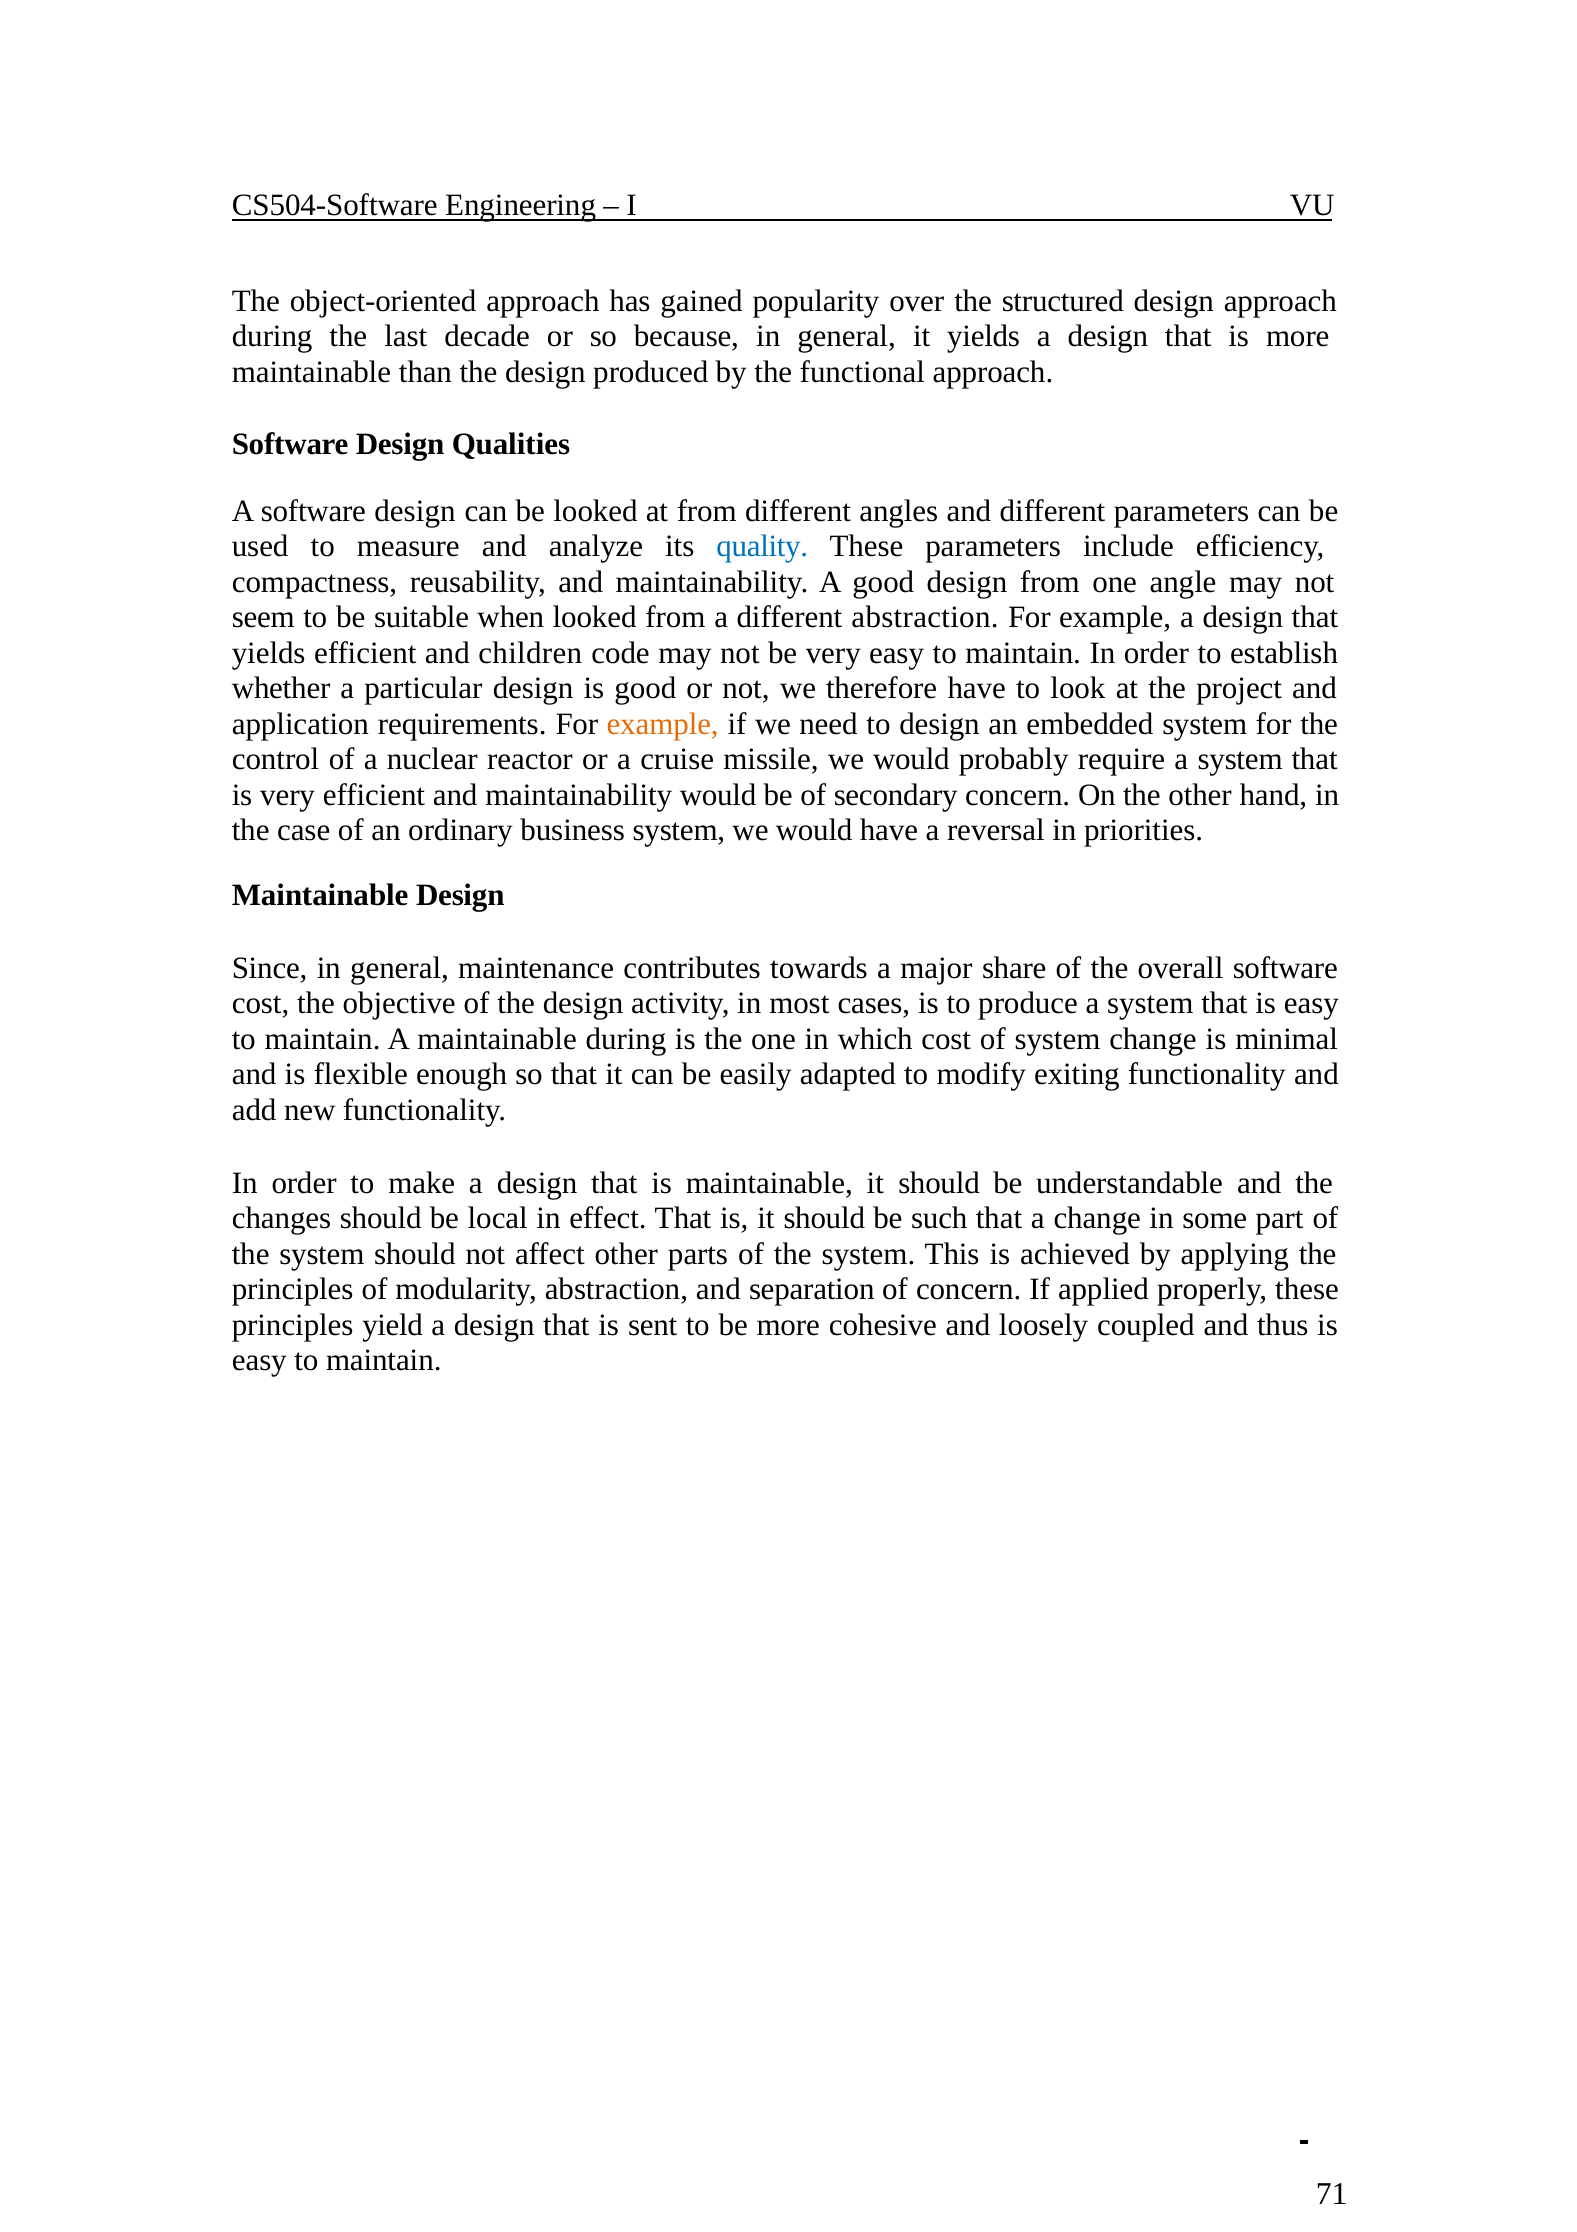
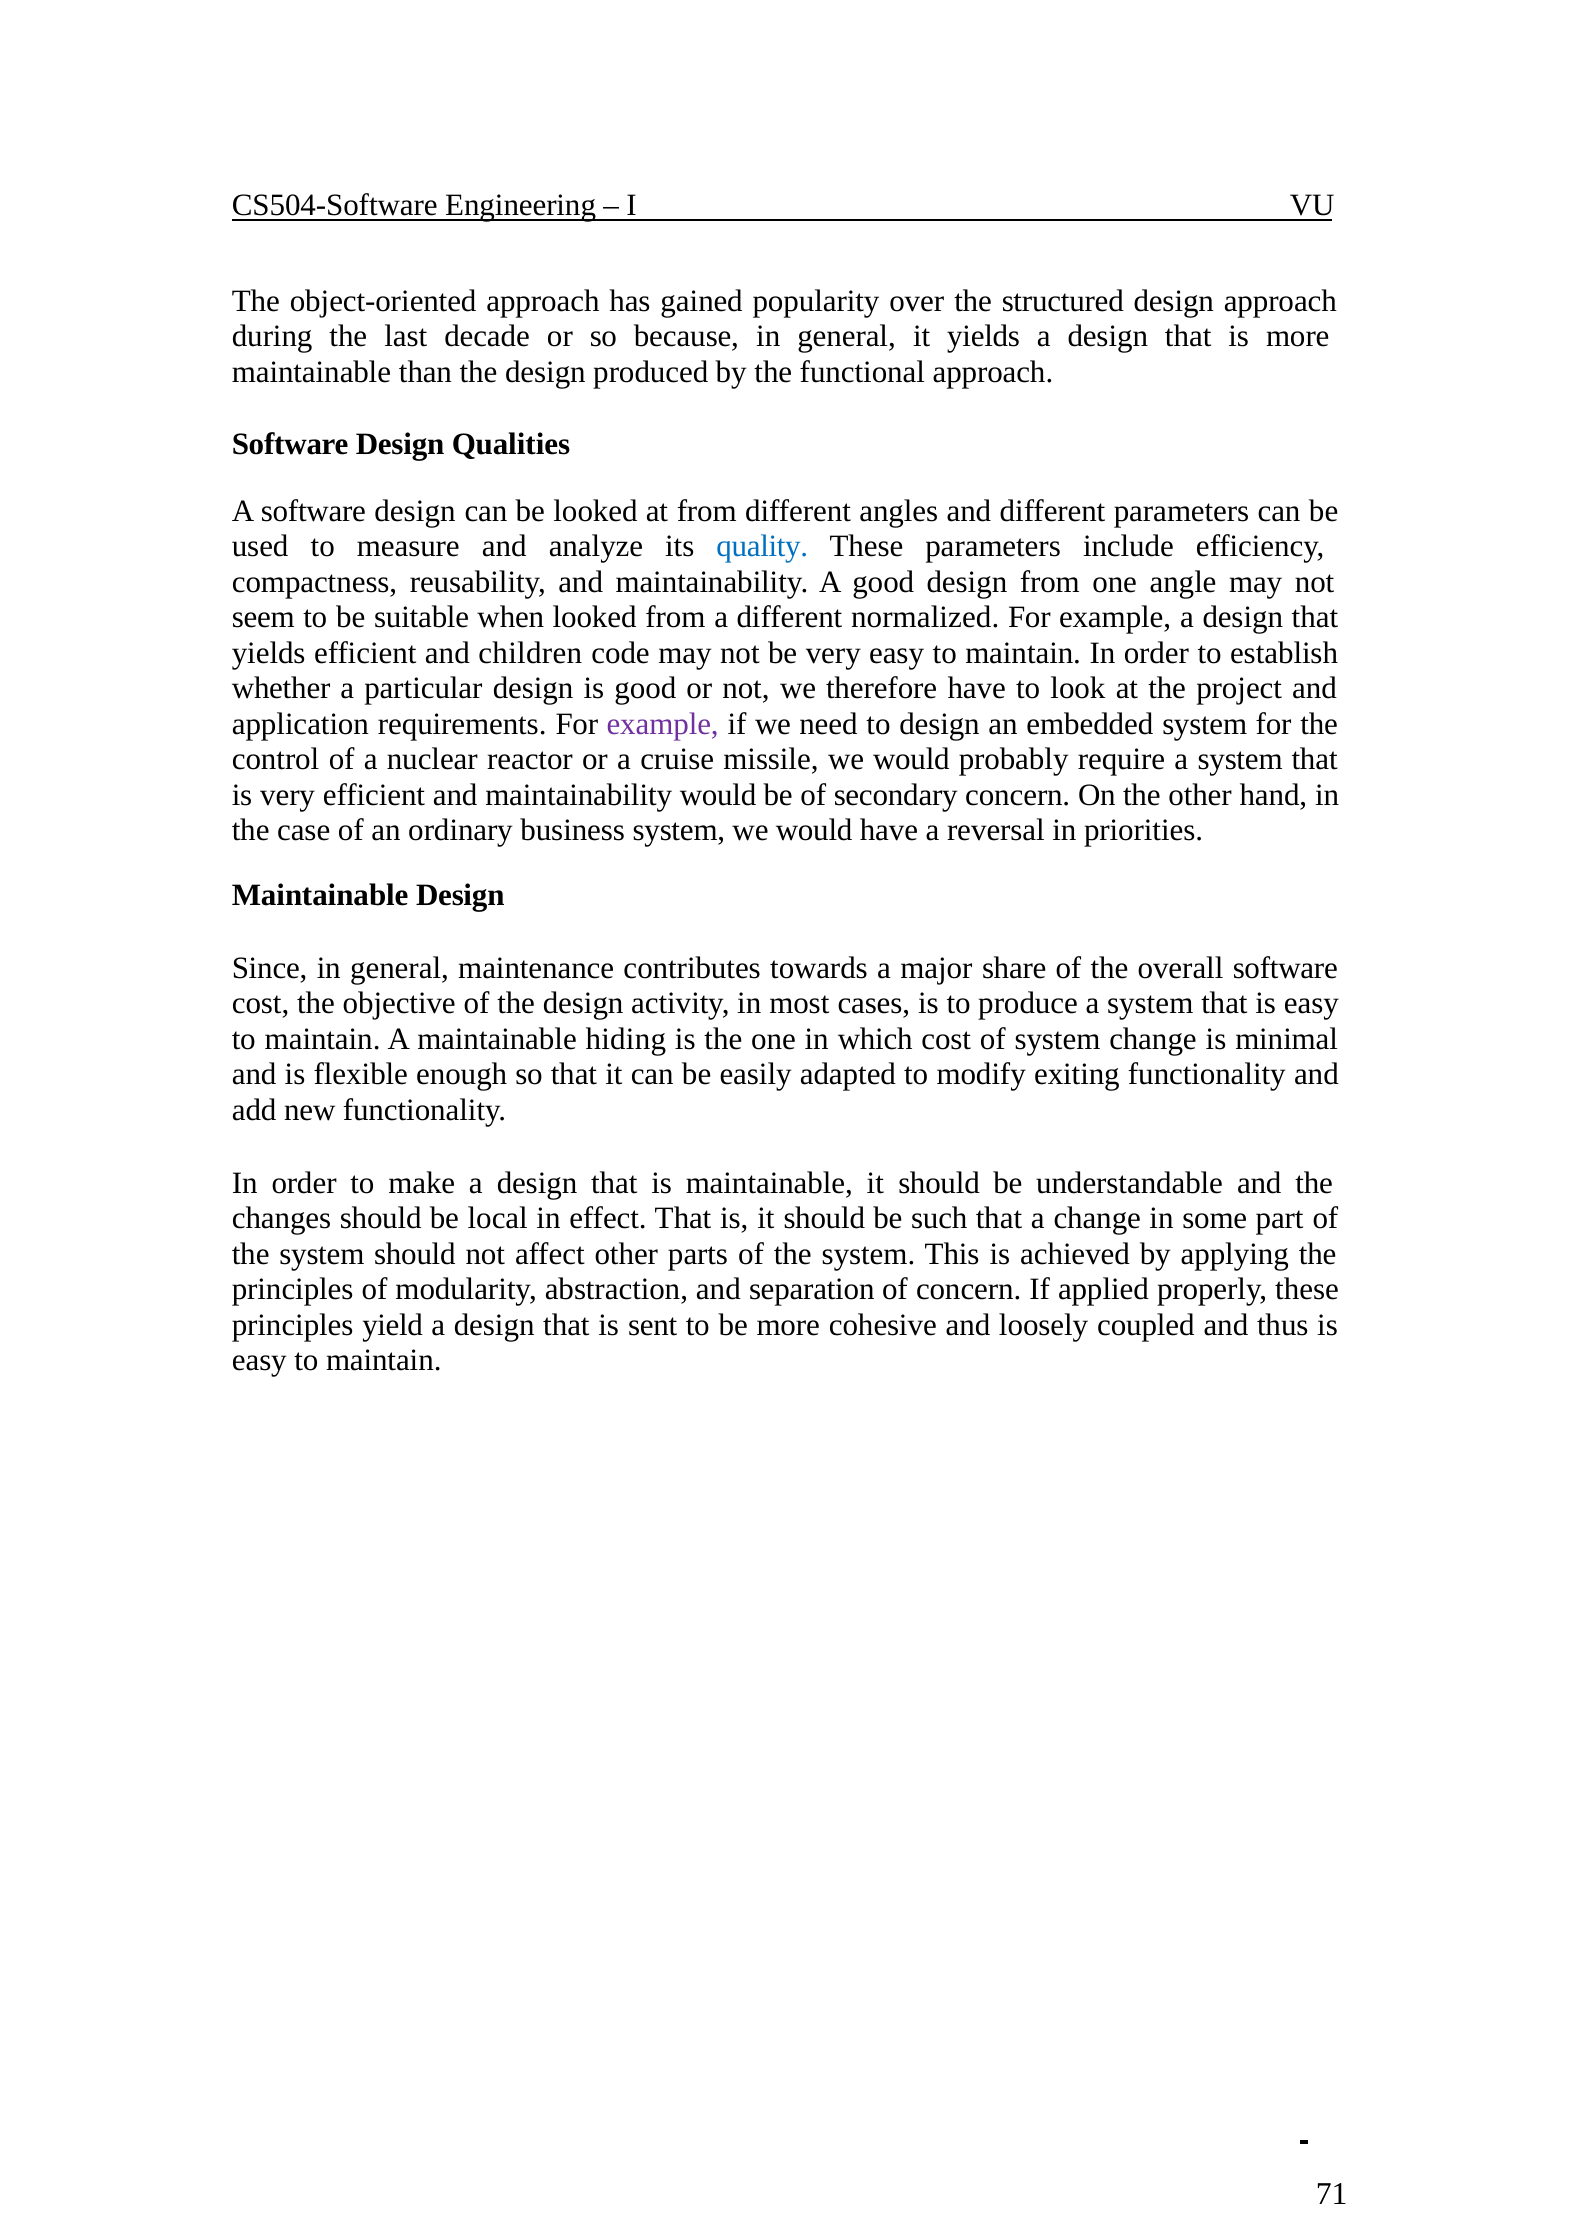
different abstraction: abstraction -> normalized
example at (663, 724) colour: orange -> purple
maintainable during: during -> hiding
